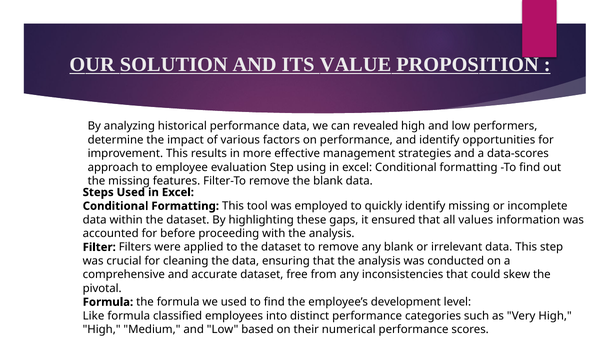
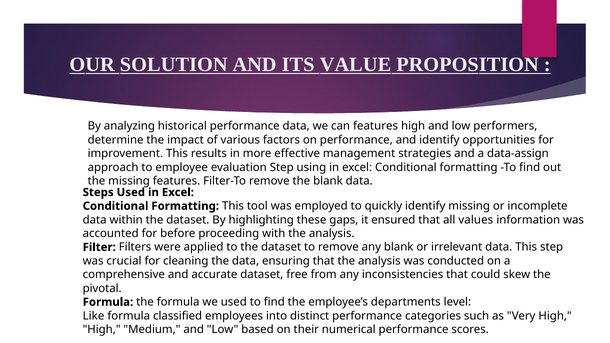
can revealed: revealed -> features
data-scores: data-scores -> data-assign
development: development -> departments
